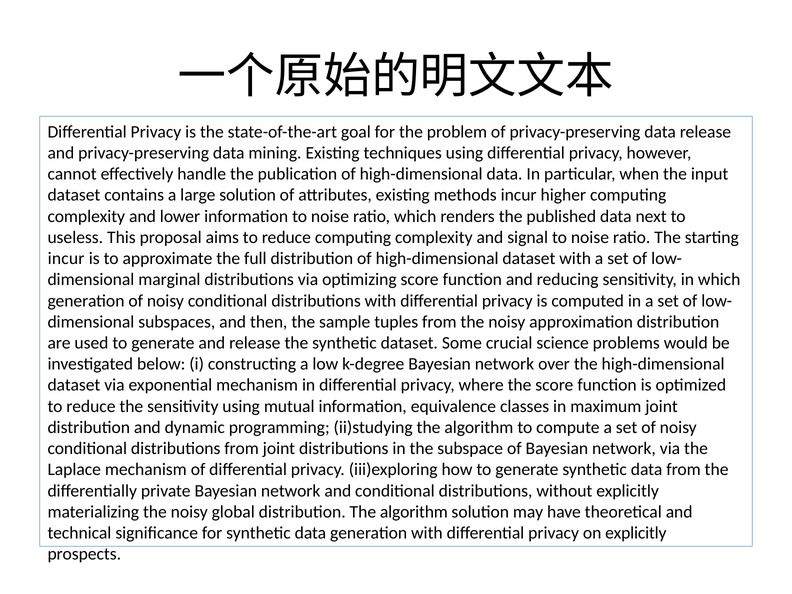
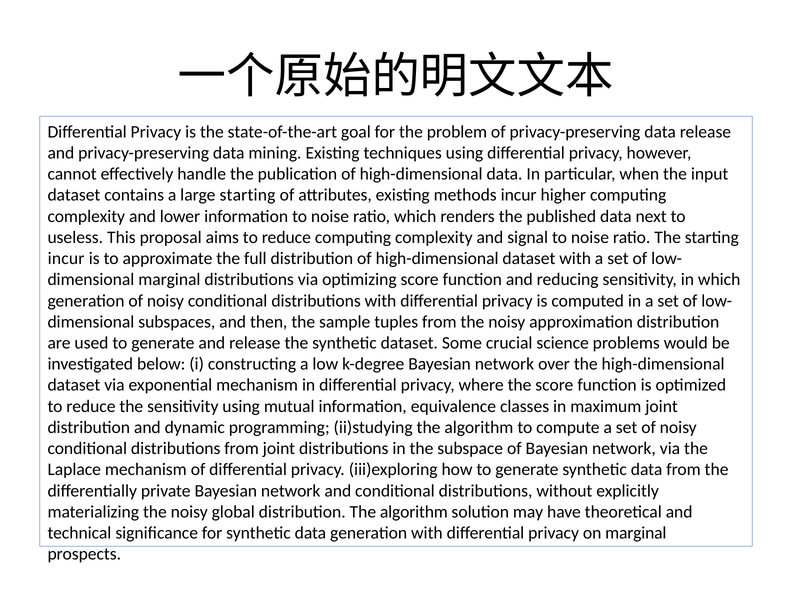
large solution: solution -> starting
on explicitly: explicitly -> marginal
